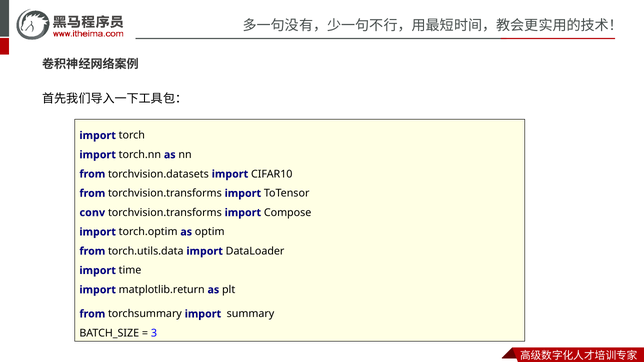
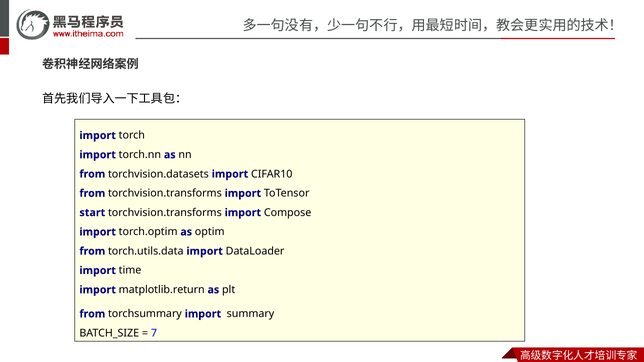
conv: conv -> start
3: 3 -> 7
